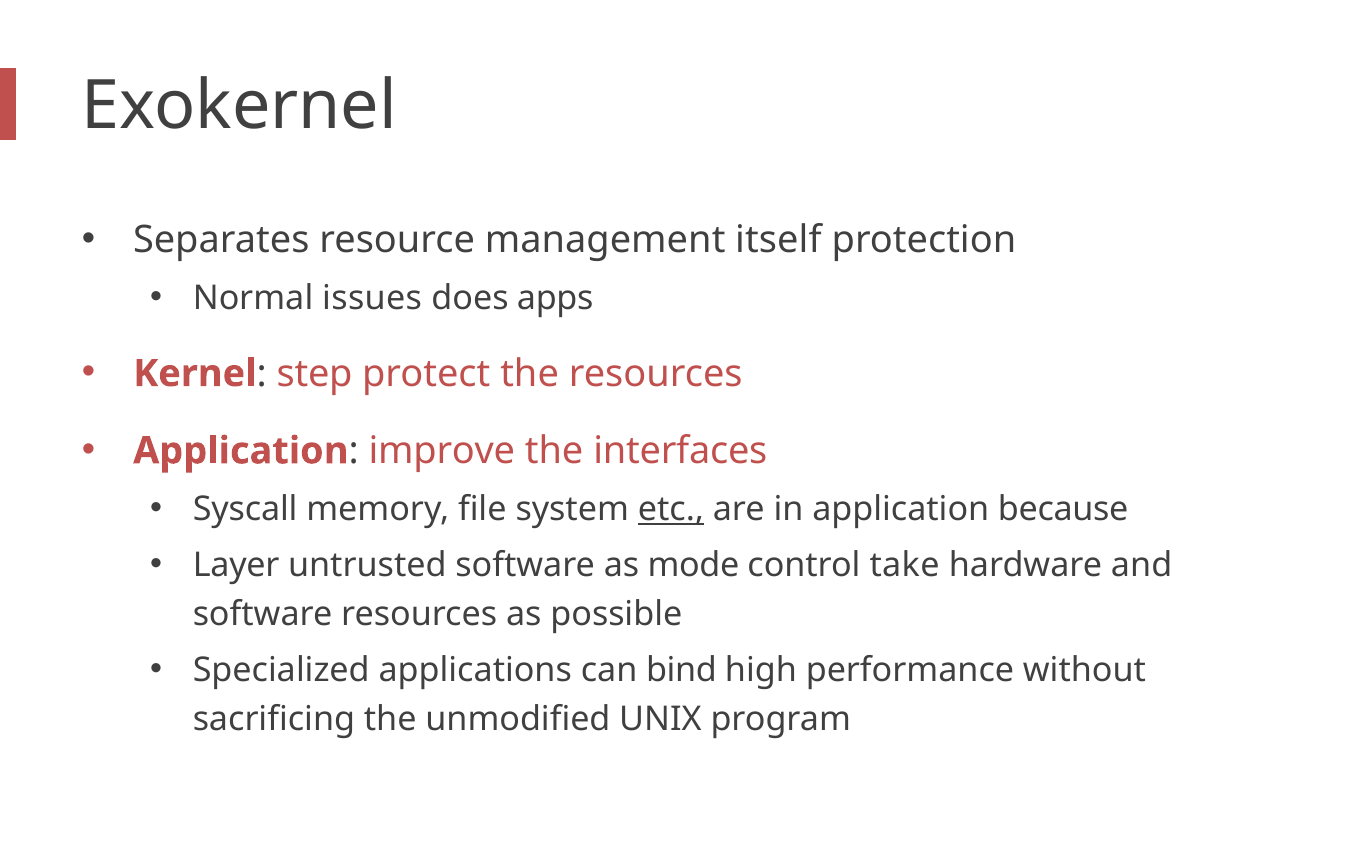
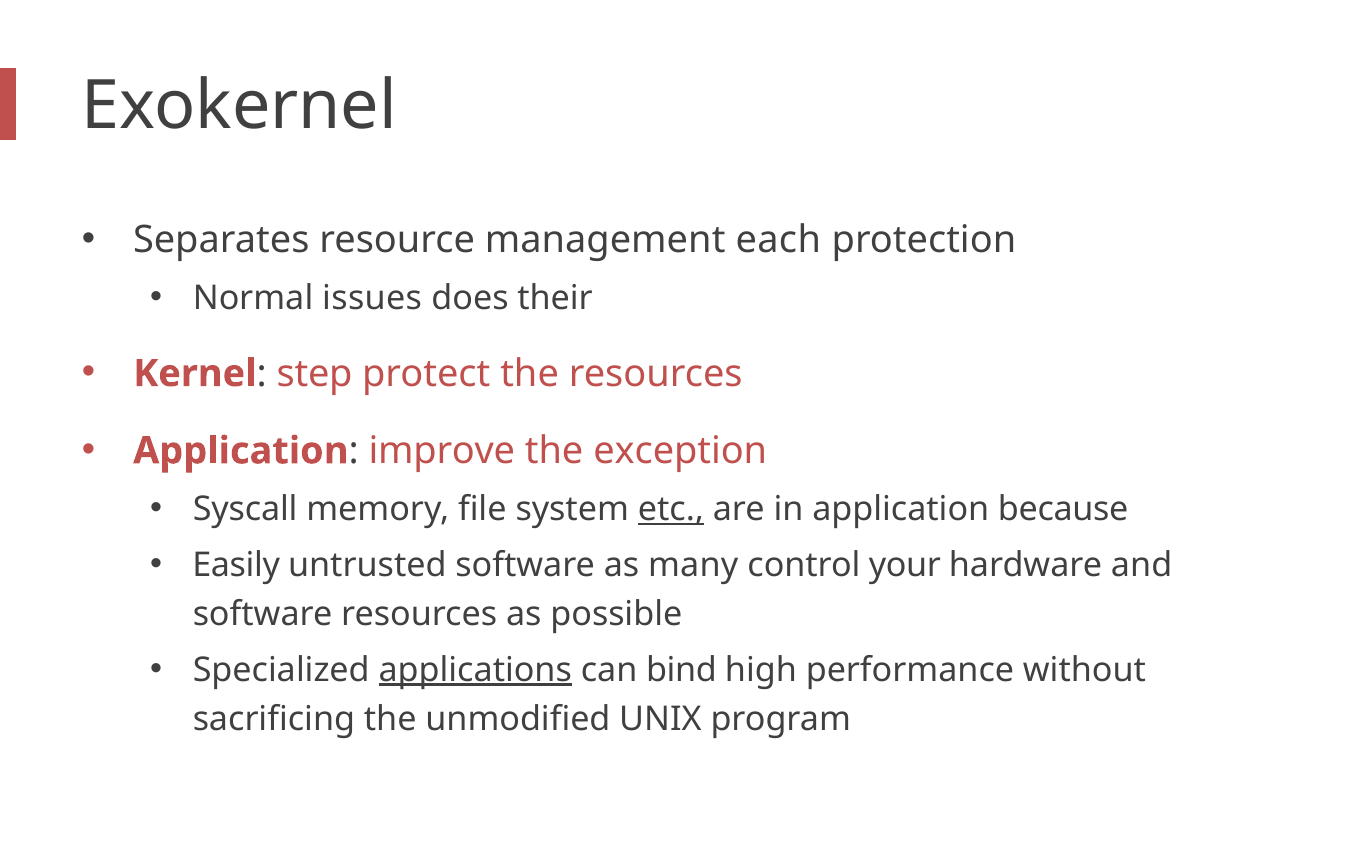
itself: itself -> each
apps: apps -> their
interfaces: interfaces -> exception
Layer: Layer -> Easily
mode: mode -> many
take: take -> your
applications underline: none -> present
